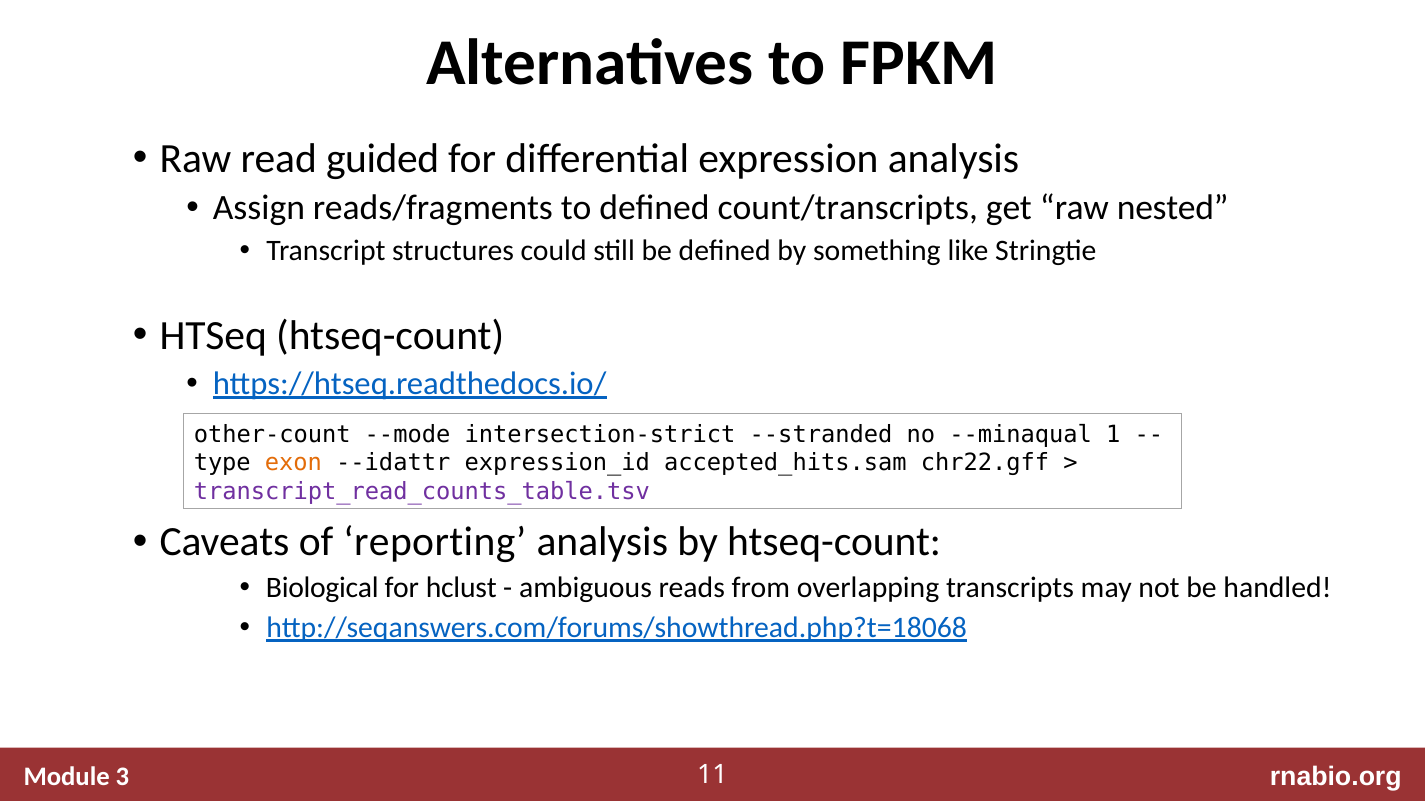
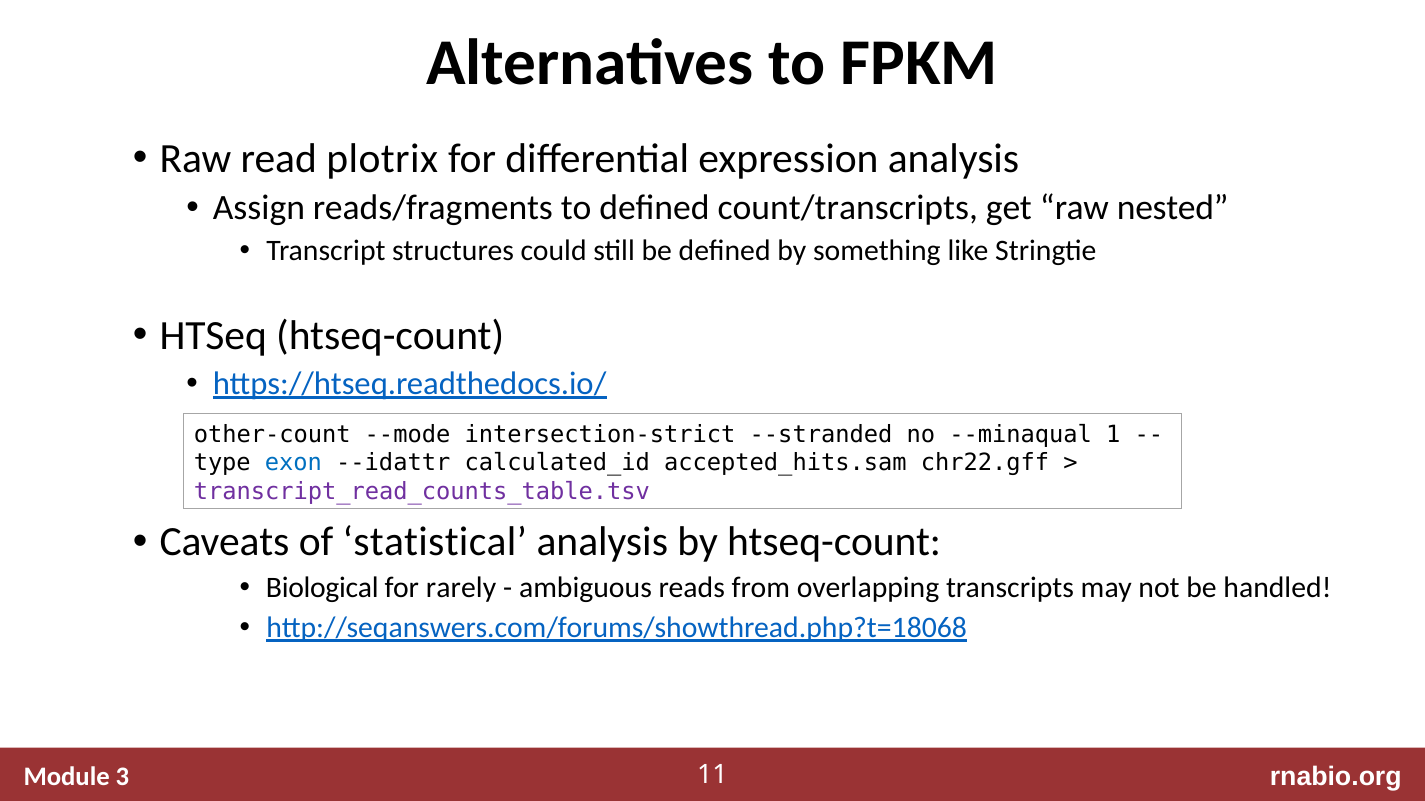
guided: guided -> plotrix
exon colour: orange -> blue
expression_id: expression_id -> calculated_id
reporting: reporting -> statistical
hclust: hclust -> rarely
